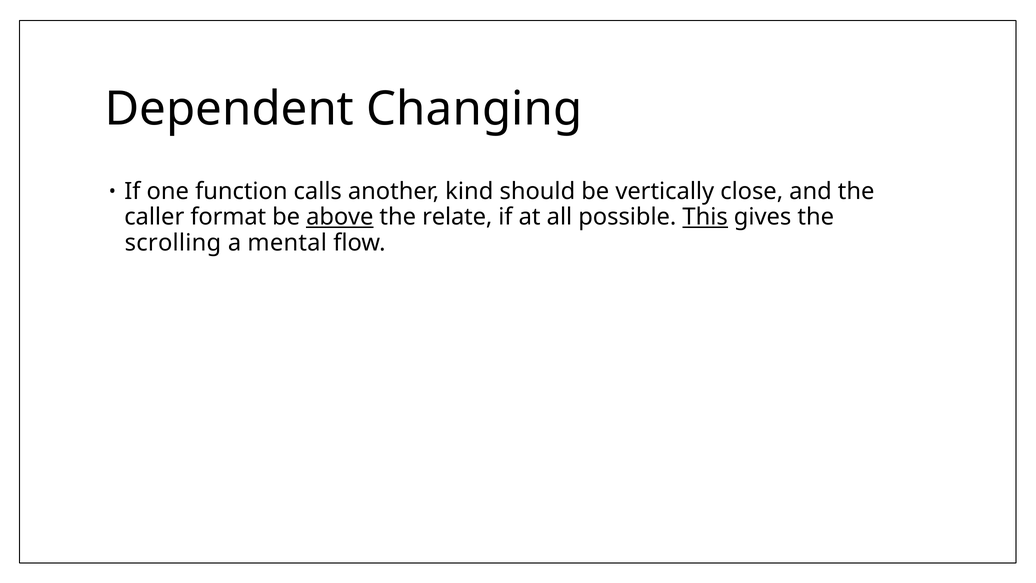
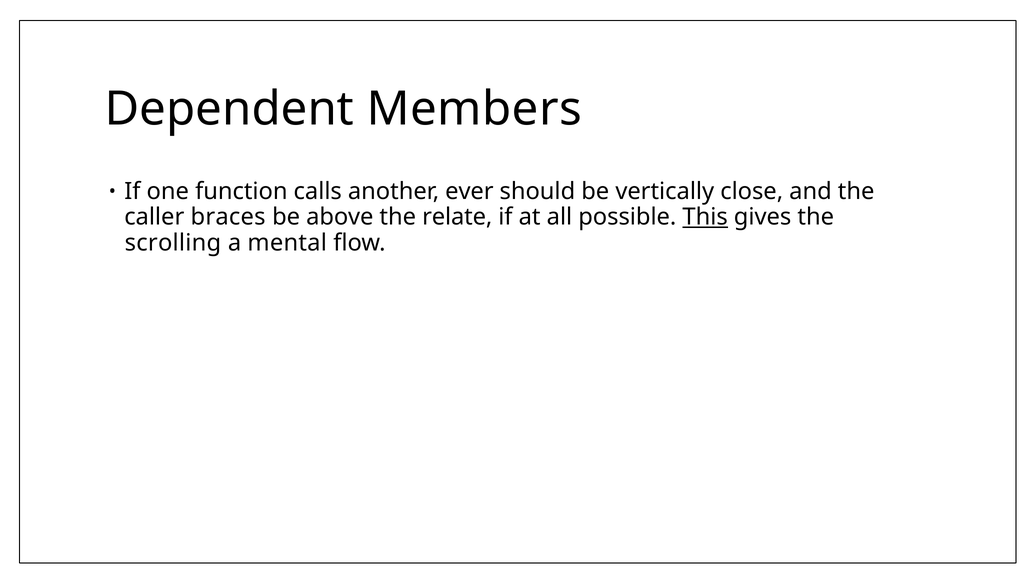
Changing: Changing -> Members
kind: kind -> ever
format: format -> braces
above underline: present -> none
